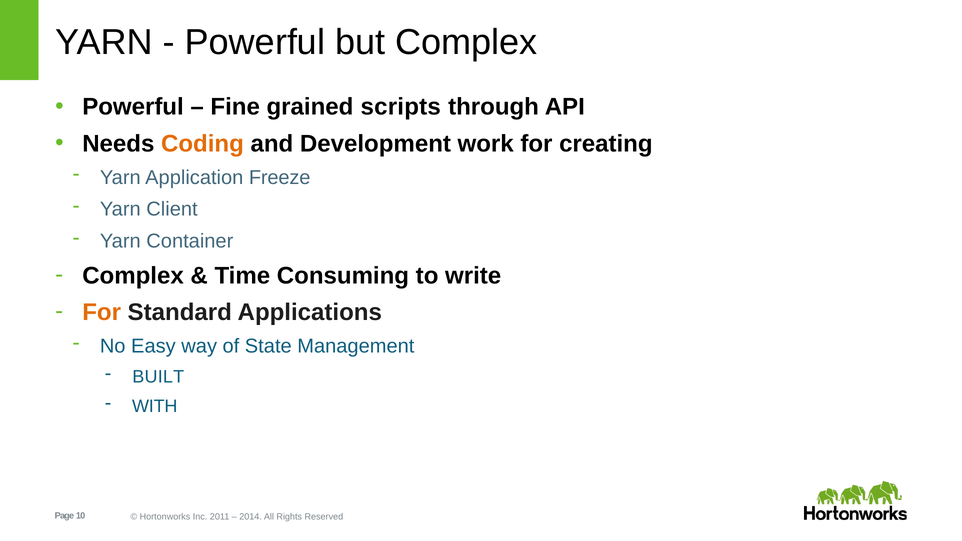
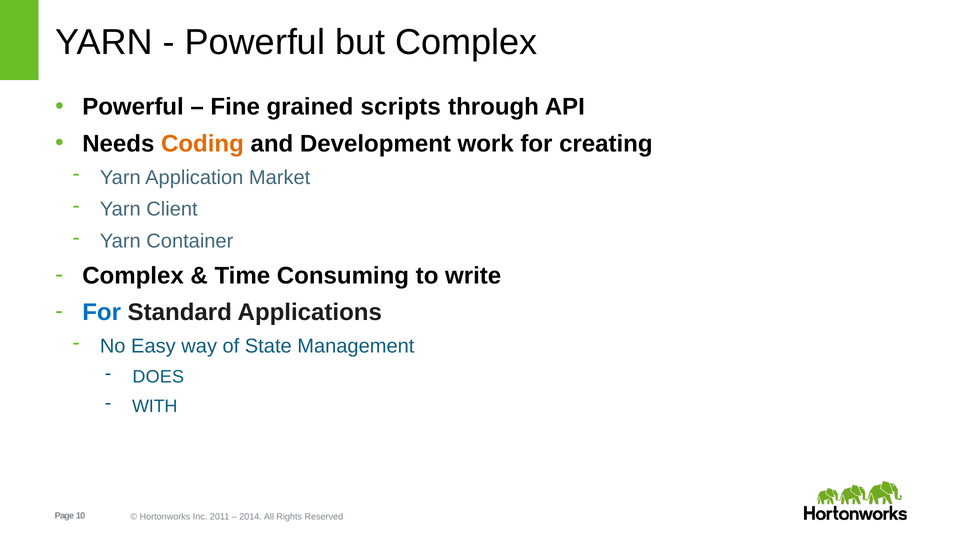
Freeze: Freeze -> Market
For at (102, 312) colour: orange -> blue
BUILT: BUILT -> DOES
